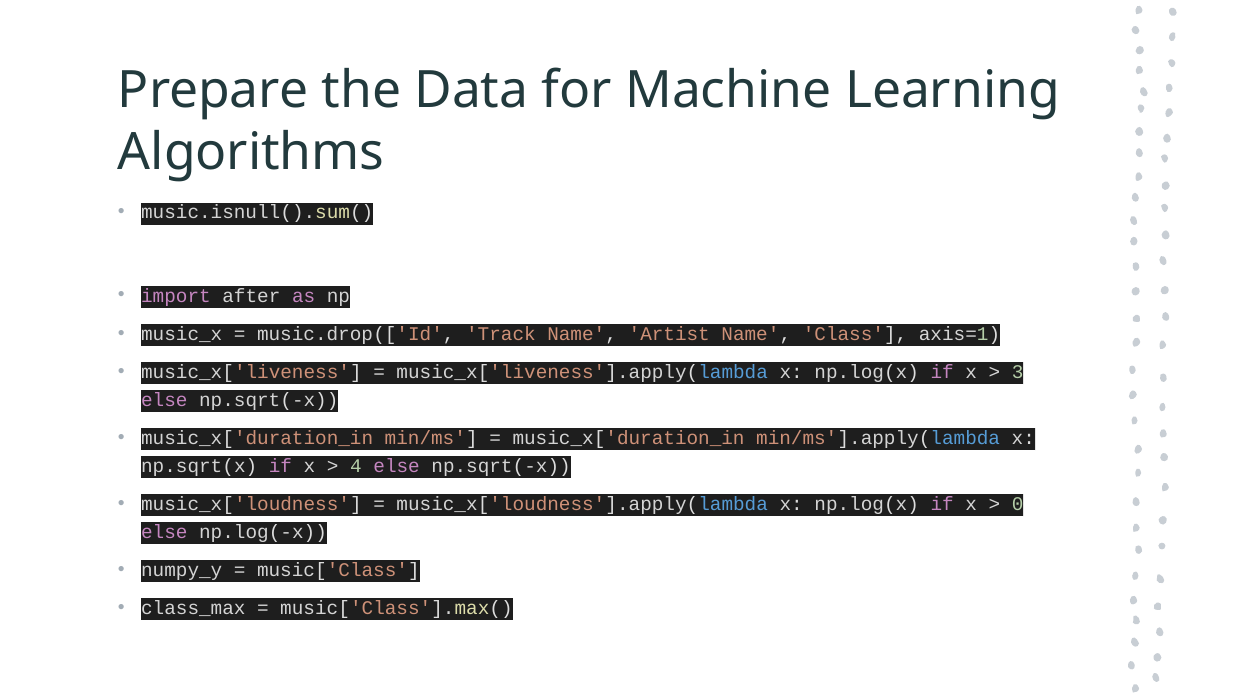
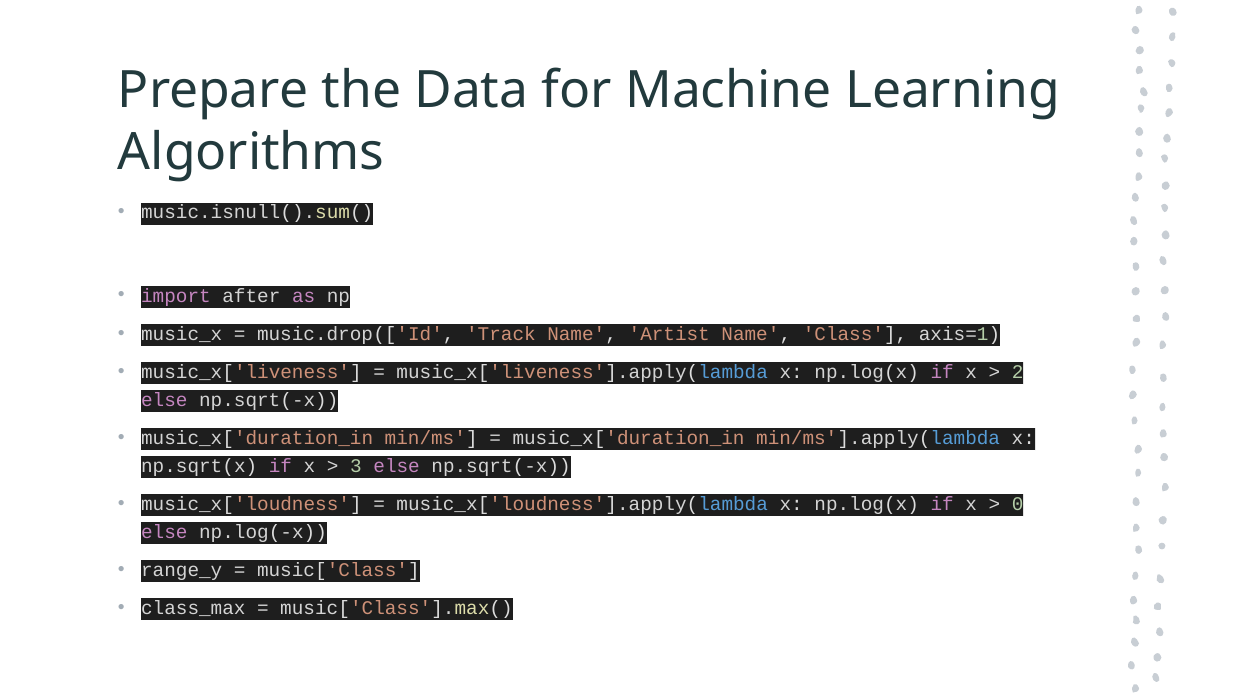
3: 3 -> 2
4: 4 -> 3
numpy_y: numpy_y -> range_y
